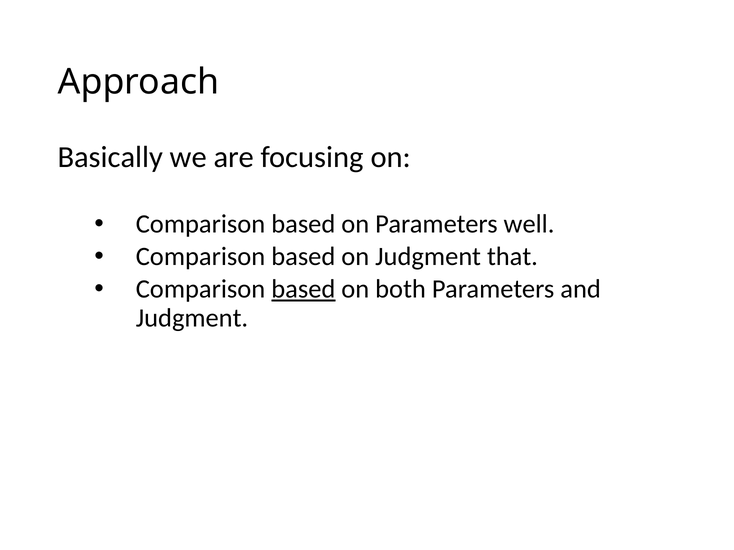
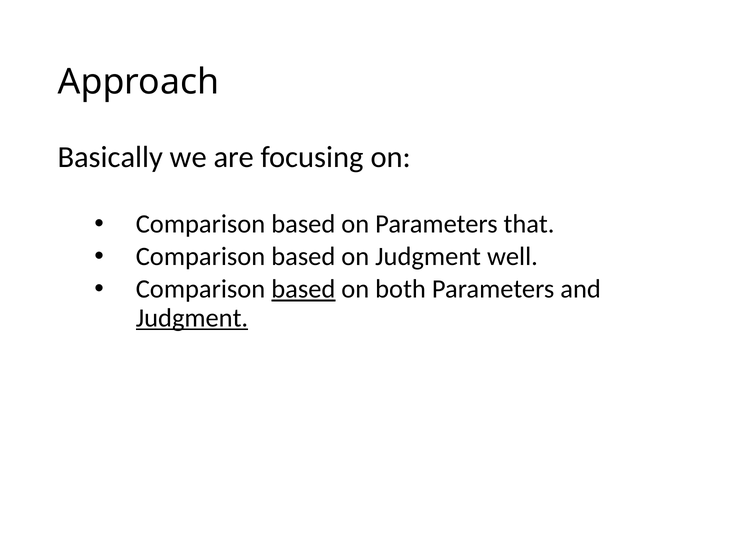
well: well -> that
that: that -> well
Judgment at (192, 318) underline: none -> present
